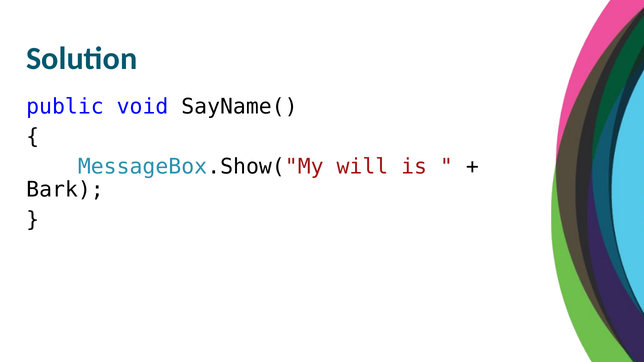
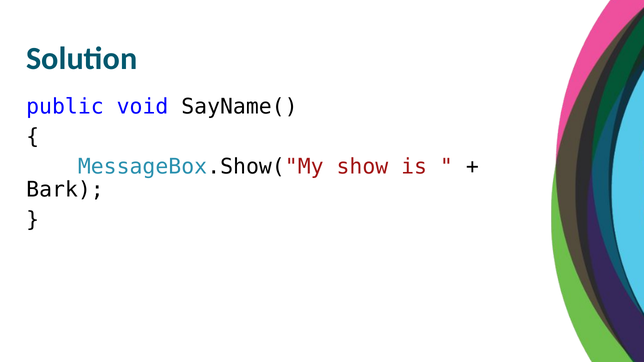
will: will -> show
